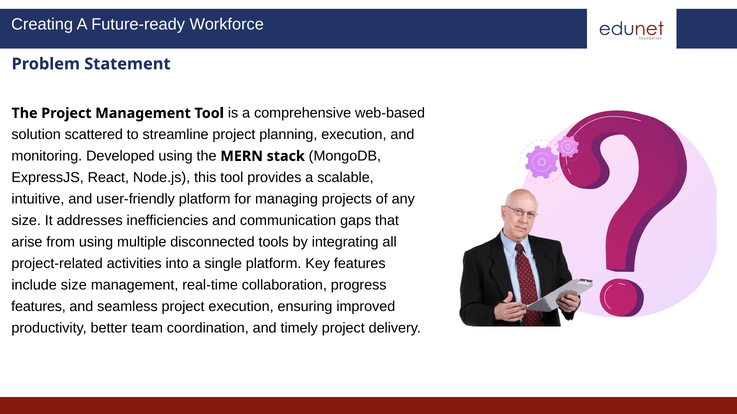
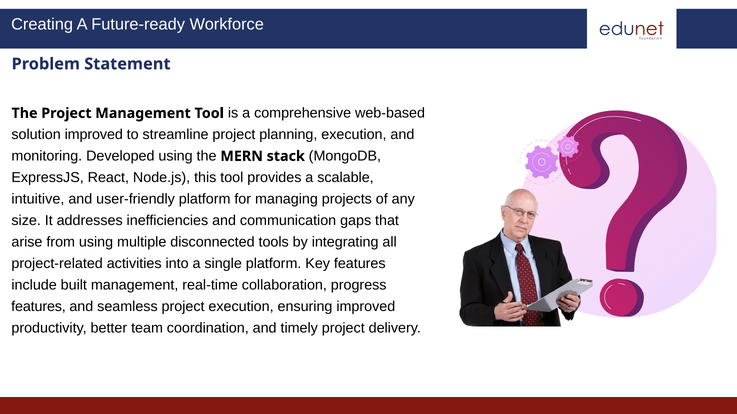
solution scattered: scattered -> improved
include size: size -> built
